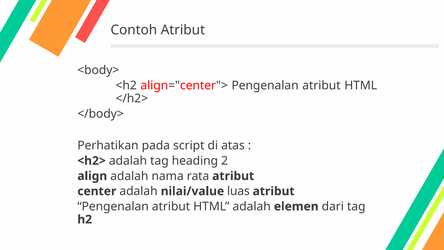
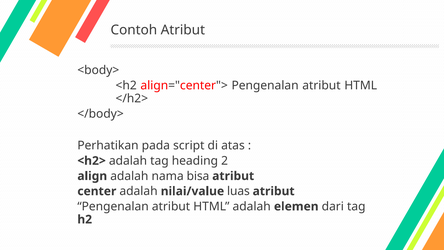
rata: rata -> bisa
